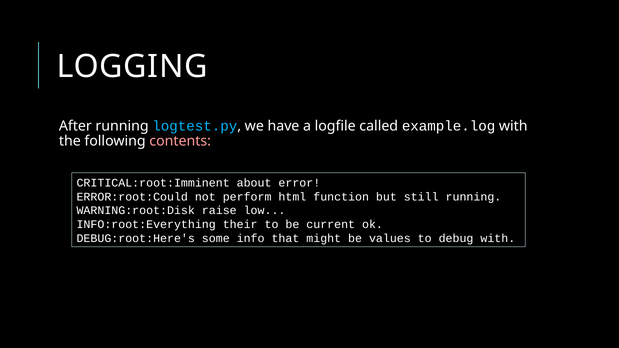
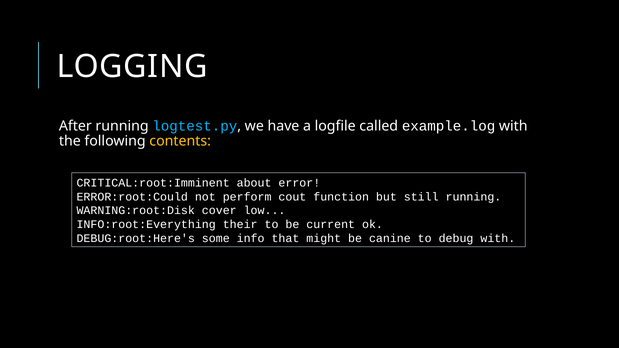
contents colour: pink -> yellow
html: html -> cout
raise: raise -> cover
values: values -> canine
